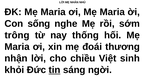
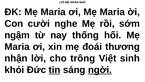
sống: sống -> cười
trông: trông -> ngậm
chiều: chiều -> trông
ngời underline: none -> present
